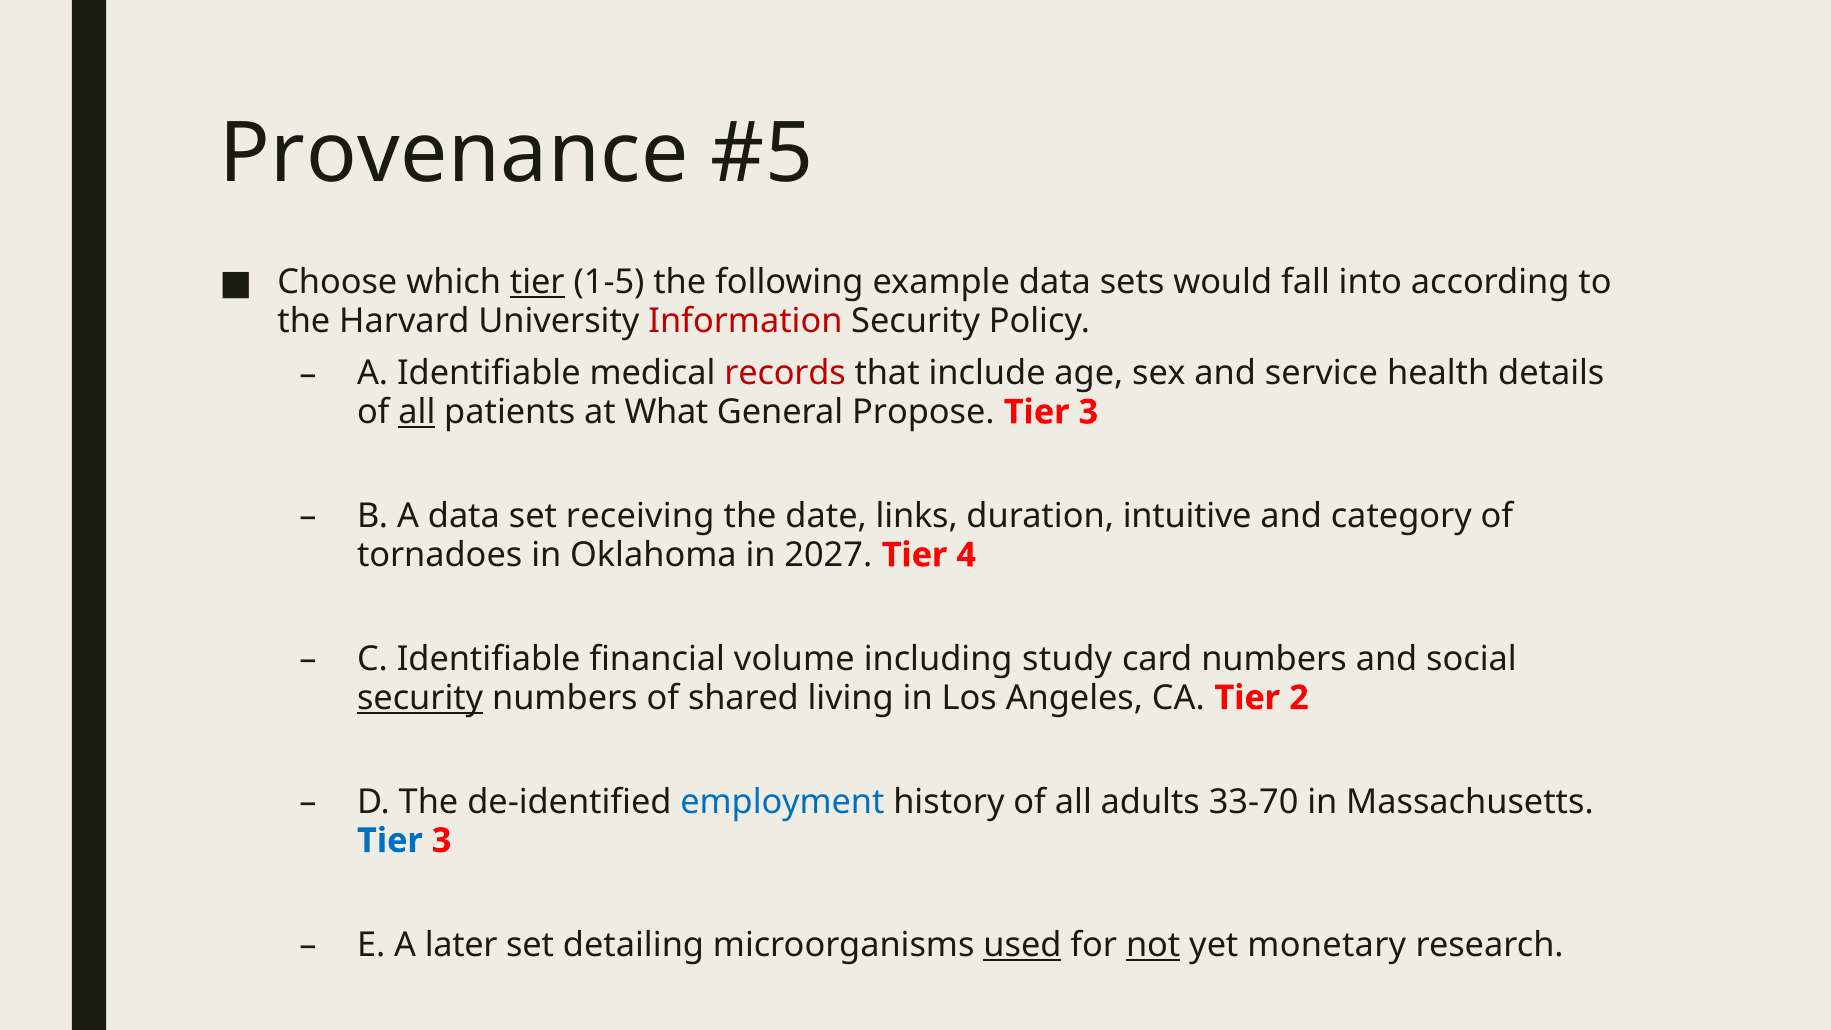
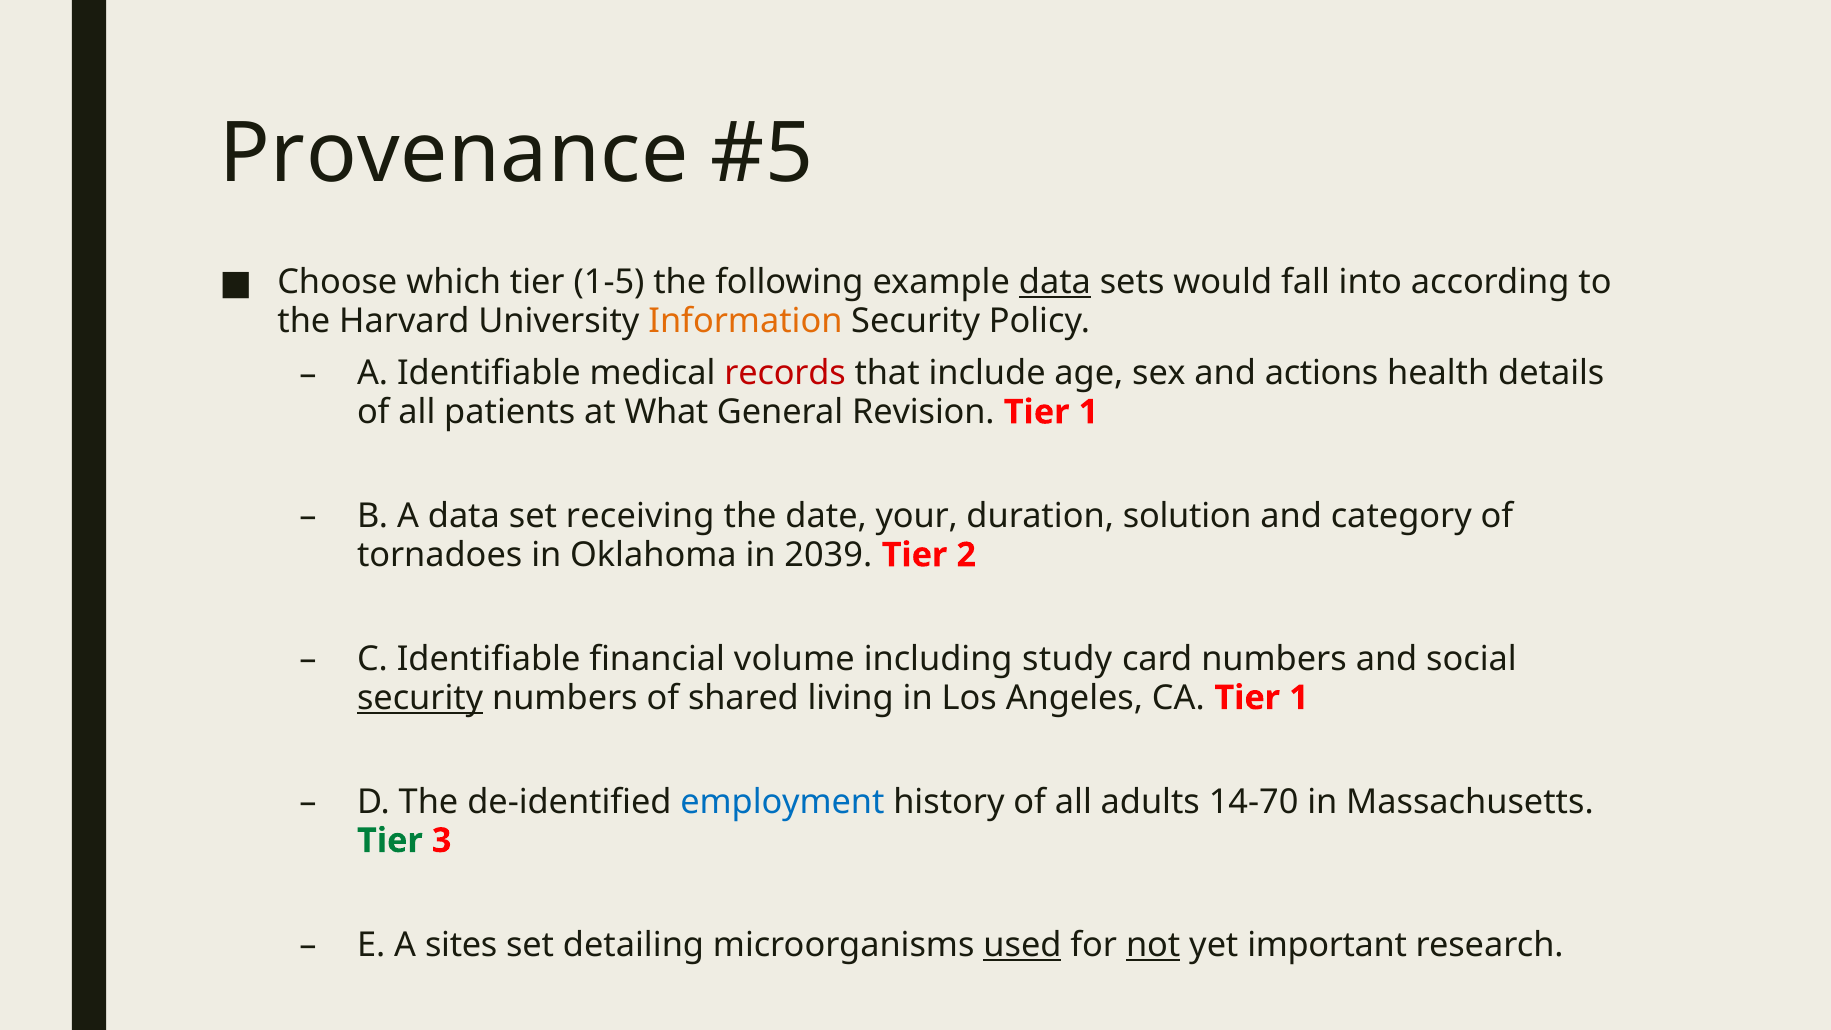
tier at (537, 283) underline: present -> none
data at (1055, 283) underline: none -> present
Information colour: red -> orange
service: service -> actions
all at (417, 412) underline: present -> none
Propose: Propose -> Revision
3 at (1088, 412): 3 -> 1
links: links -> your
intuitive: intuitive -> solution
2027: 2027 -> 2039
4: 4 -> 2
CA Tier 2: 2 -> 1
33-70: 33-70 -> 14-70
Tier at (390, 841) colour: blue -> green
later: later -> sites
monetary: monetary -> important
